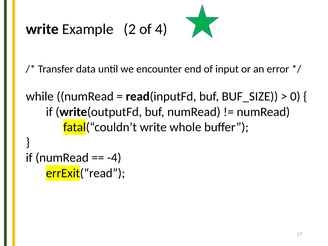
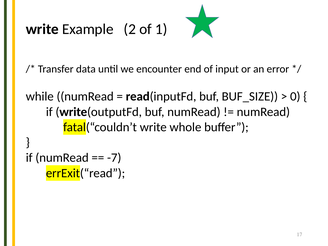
4: 4 -> 1
-4: -4 -> -7
